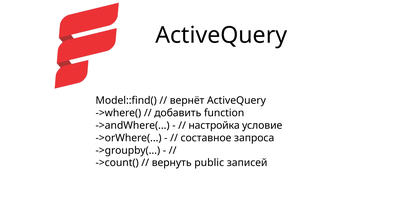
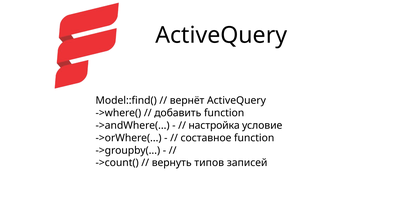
составное запроса: запроса -> function
public: public -> типов
